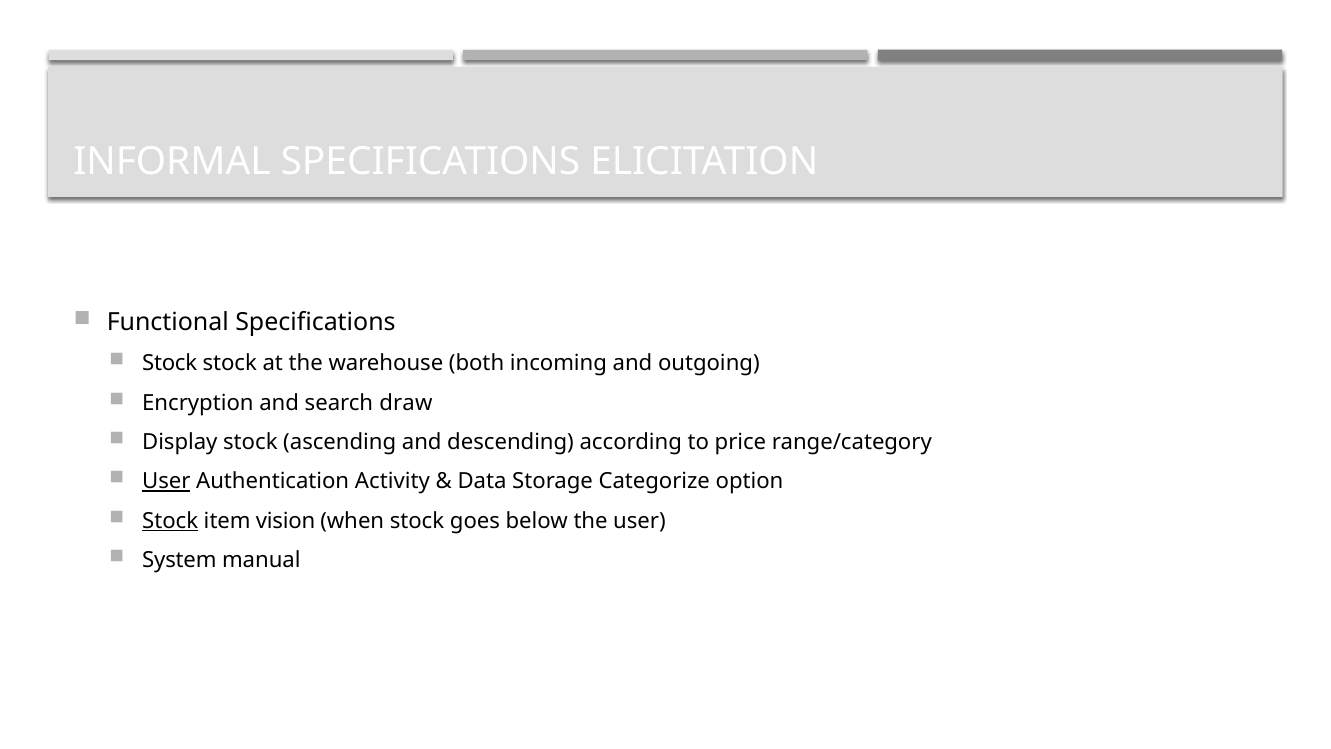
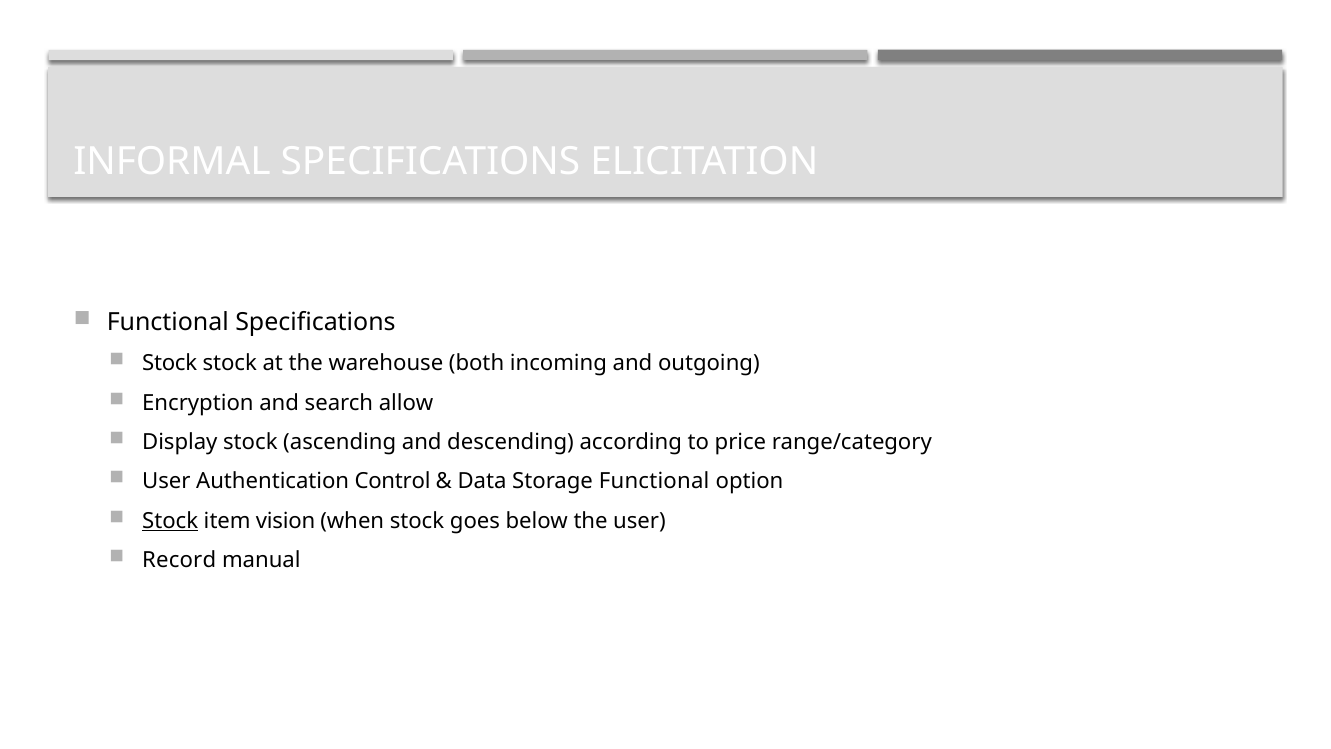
draw: draw -> allow
User at (166, 481) underline: present -> none
Activity: Activity -> Control
Storage Categorize: Categorize -> Functional
System: System -> Record
